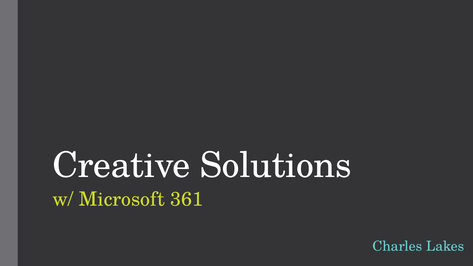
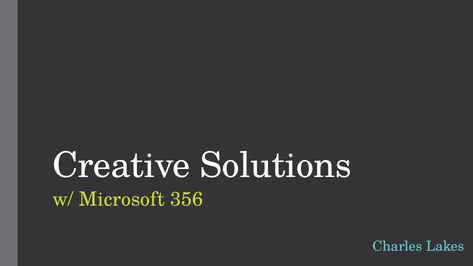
361: 361 -> 356
